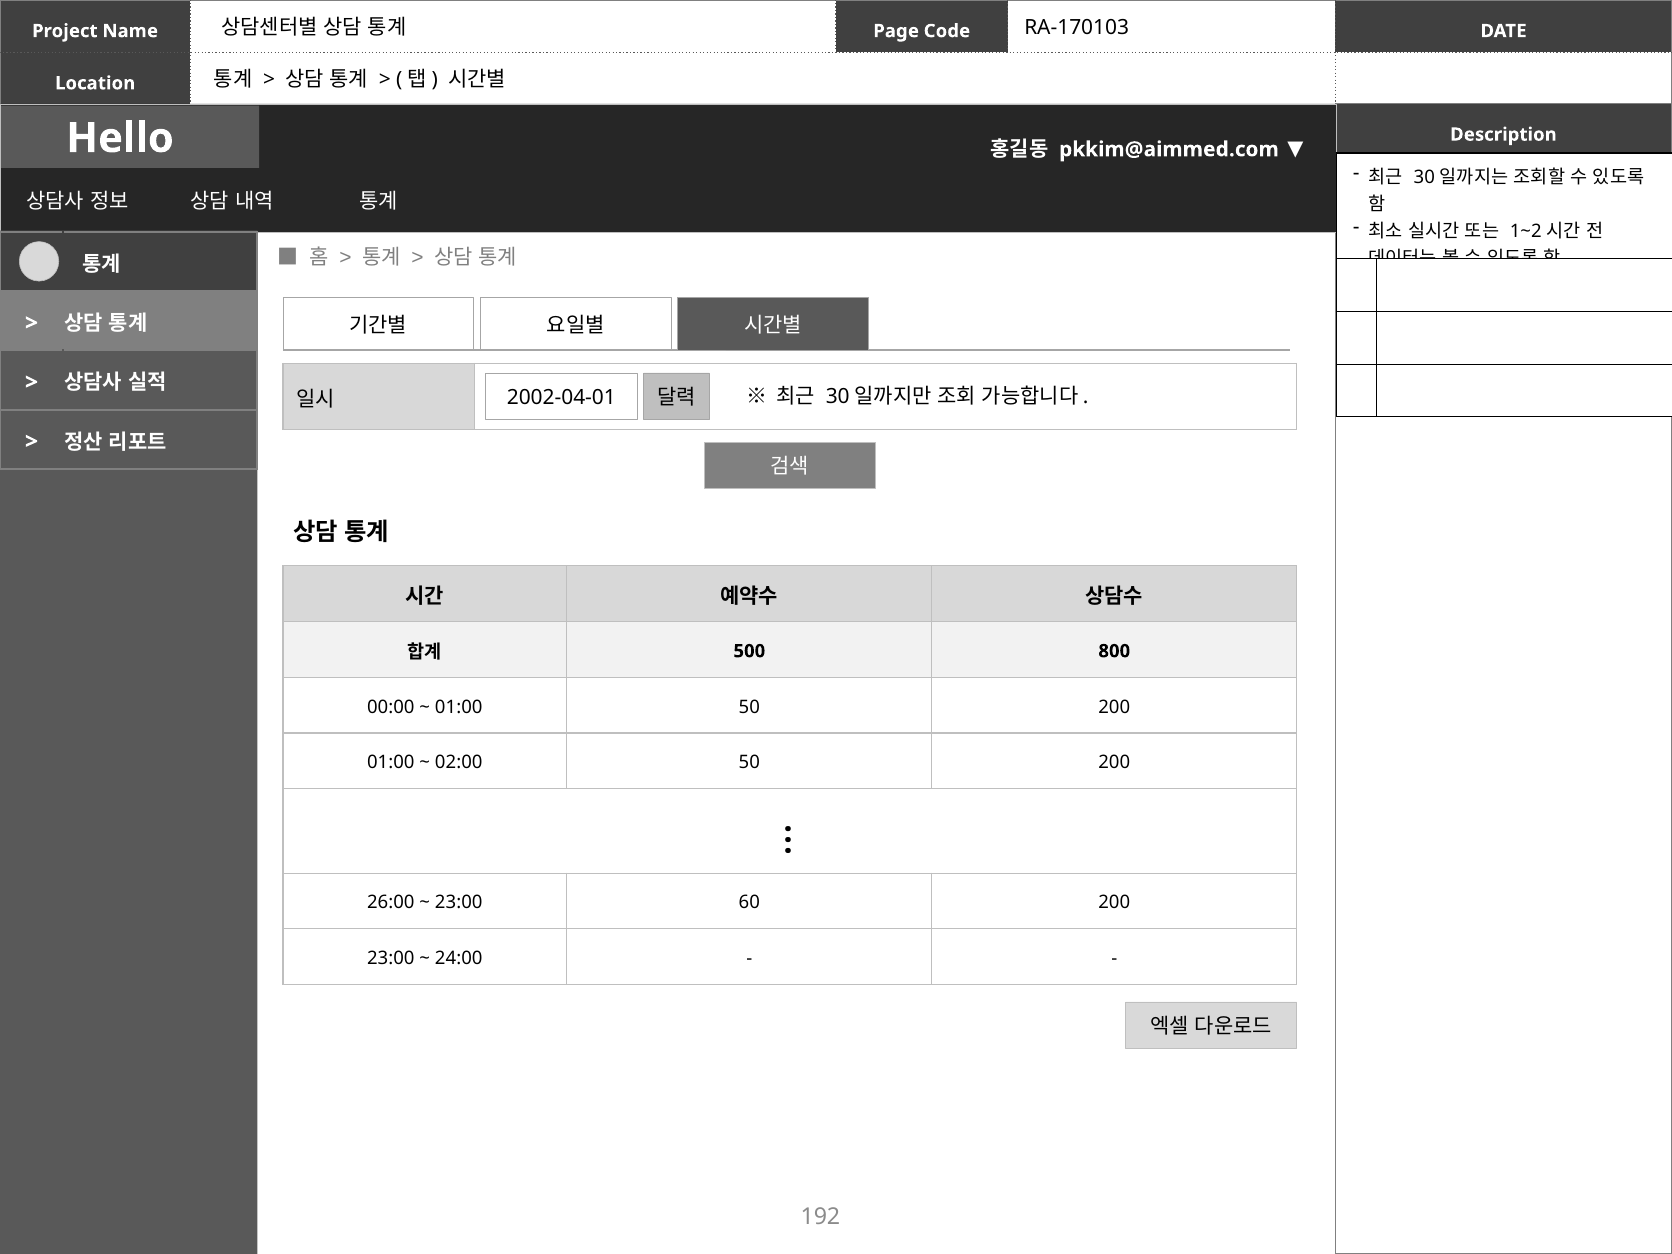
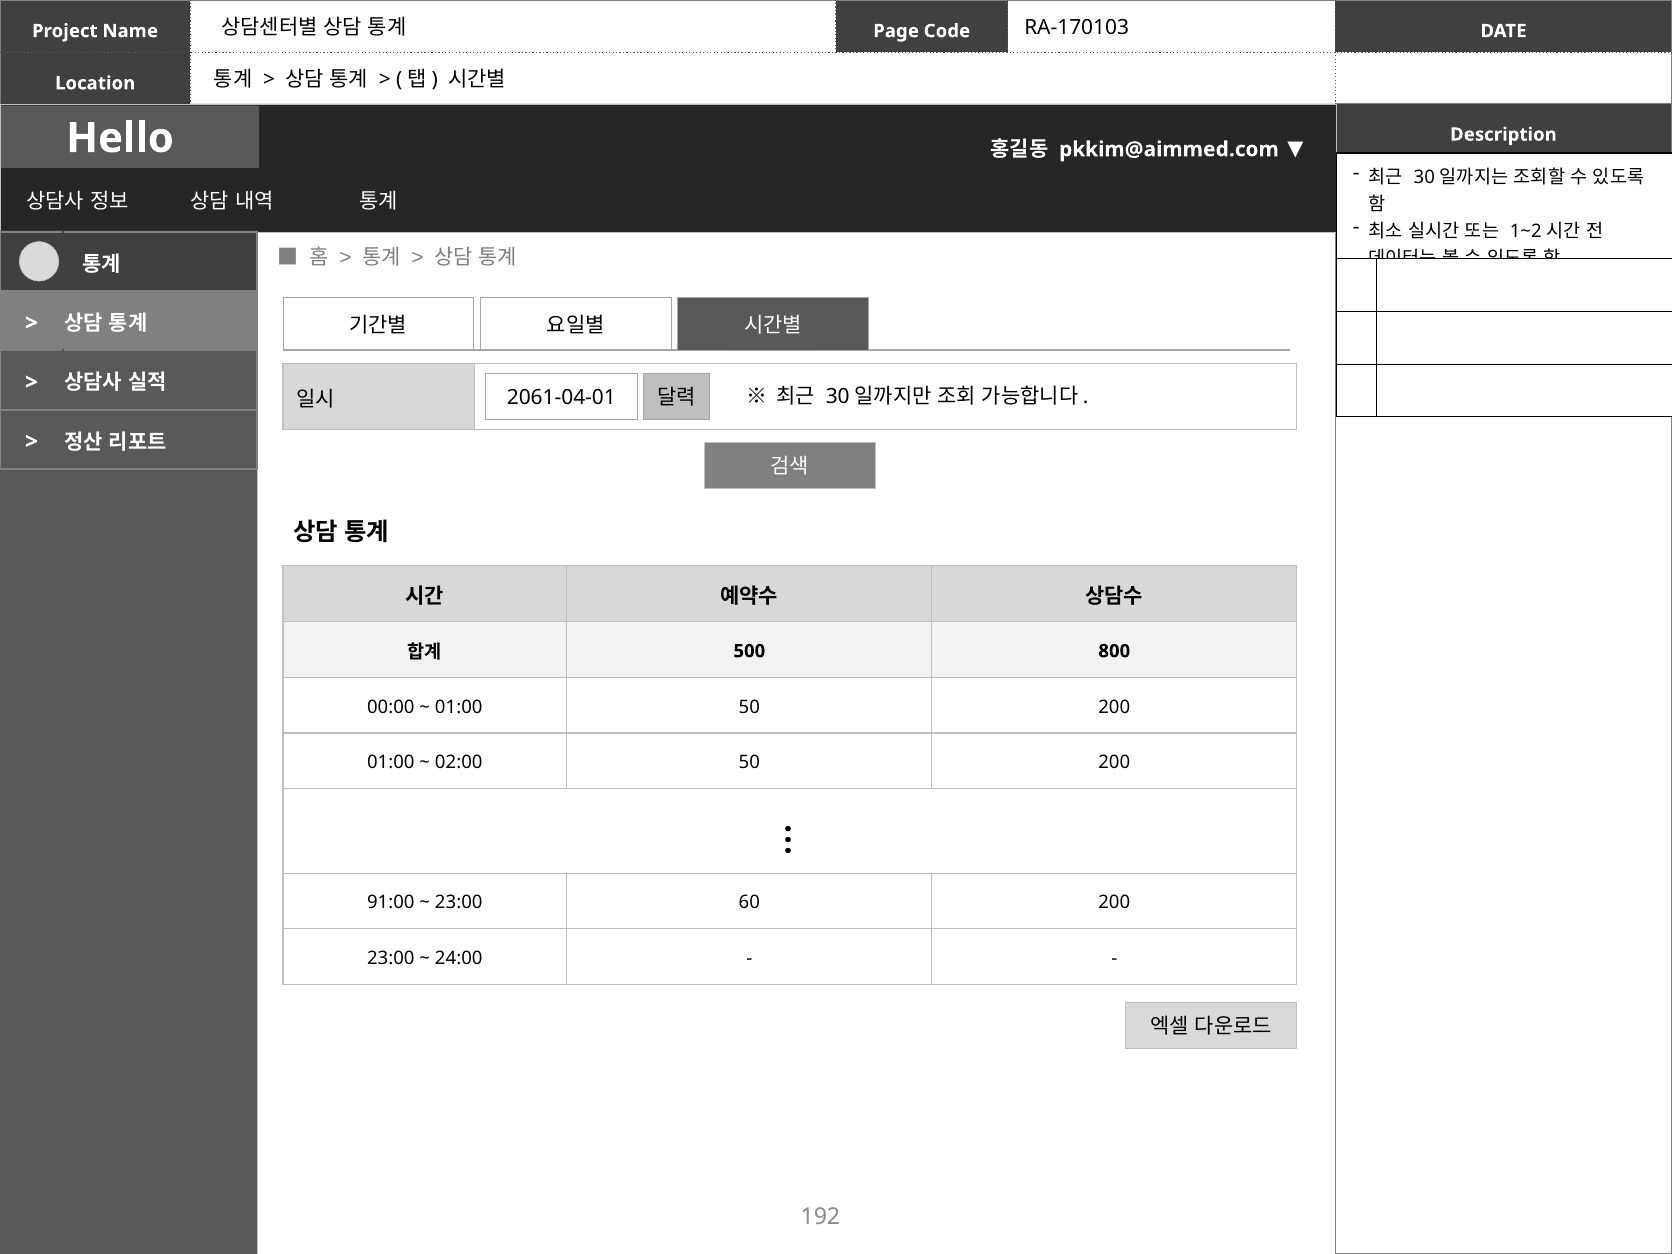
2002-04-01: 2002-04-01 -> 2061-04-01
26:00: 26:00 -> 91:00
